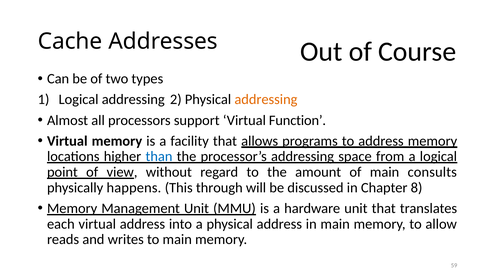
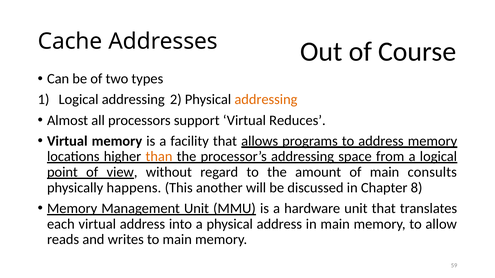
Function: Function -> Reduces
than colour: blue -> orange
through: through -> another
